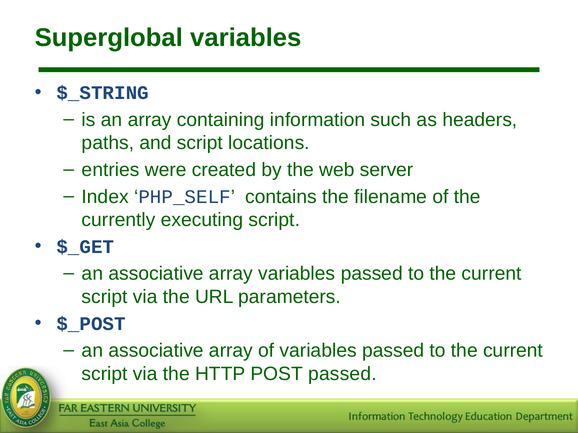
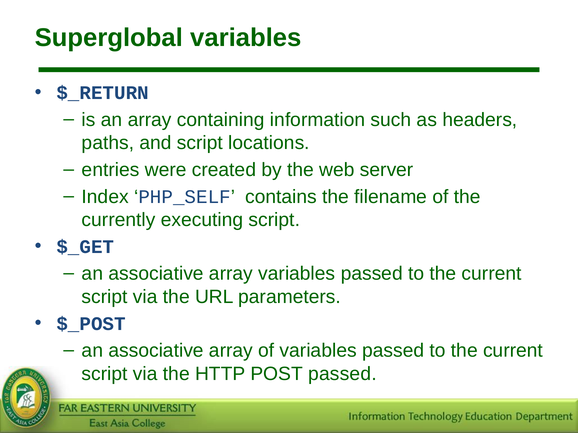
$_STRING: $_STRING -> $_RETURN
